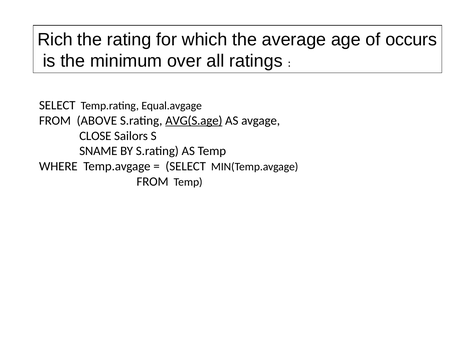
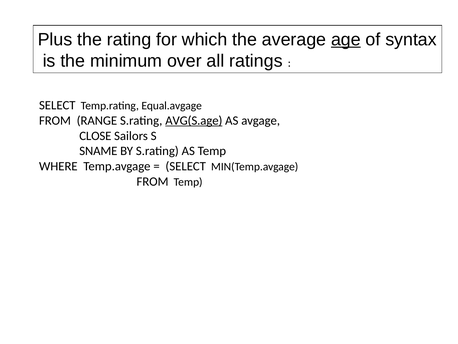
Rich: Rich -> Plus
age underline: none -> present
occurs: occurs -> syntax
ABOVE: ABOVE -> RANGE
